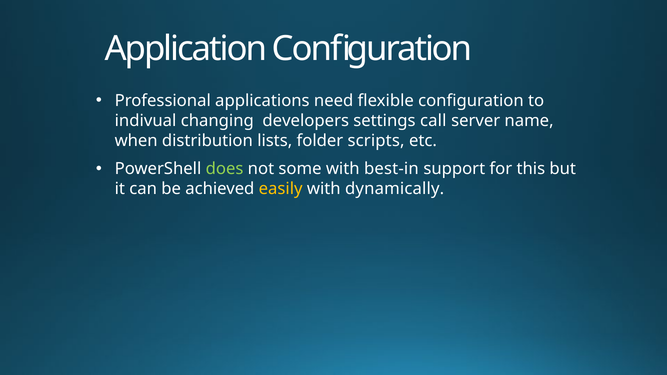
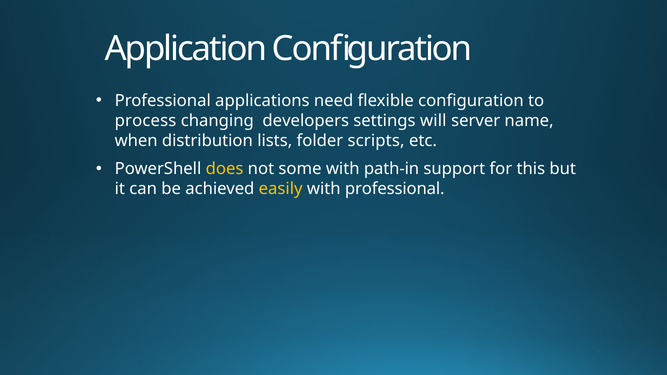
indivual: indivual -> process
call: call -> will
does colour: light green -> yellow
best-in: best-in -> path-in
with dynamically: dynamically -> professional
